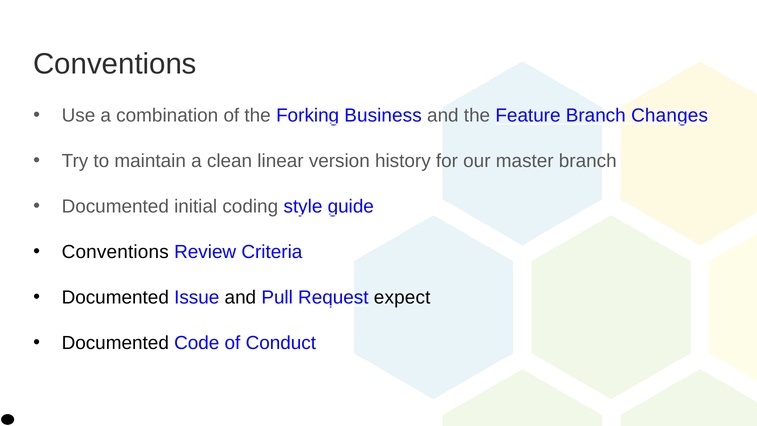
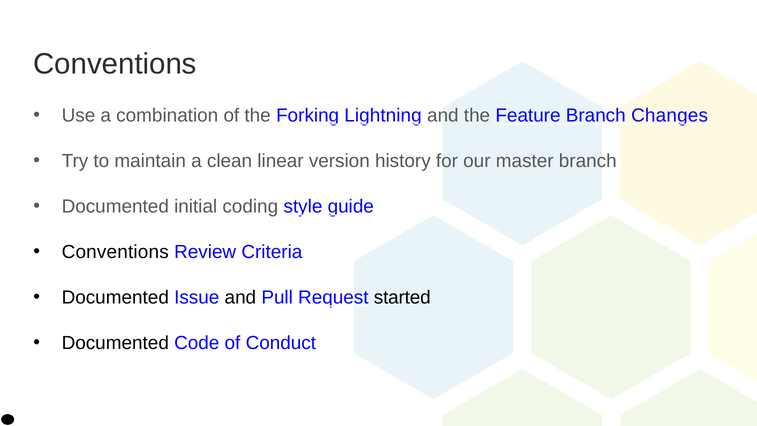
Business: Business -> Lightning
expect: expect -> started
